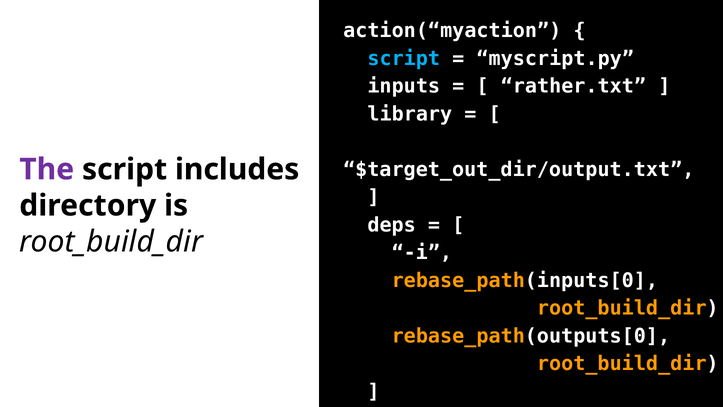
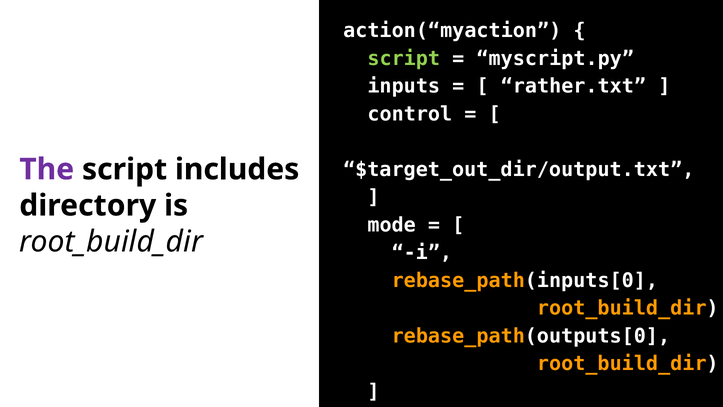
script at (404, 59) colour: light blue -> light green
library: library -> control
deps: deps -> mode
